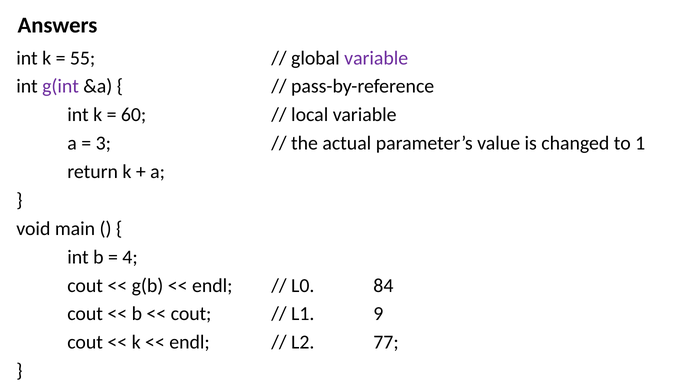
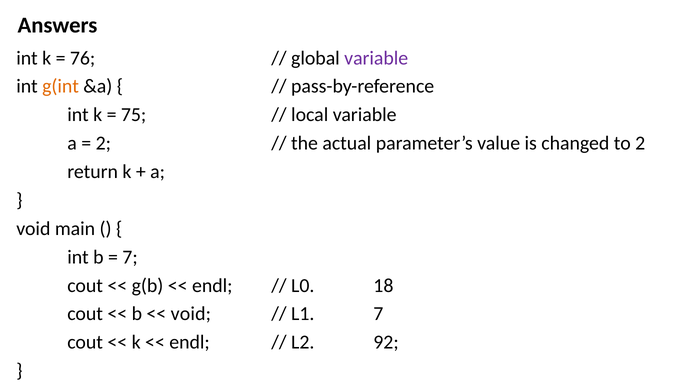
55: 55 -> 76
g(int colour: purple -> orange
60: 60 -> 75
3 at (103, 143): 3 -> 2
to 1: 1 -> 2
4 at (130, 257): 4 -> 7
84: 84 -> 18
cout at (191, 314): cout -> void
L1 9: 9 -> 7
77: 77 -> 92
